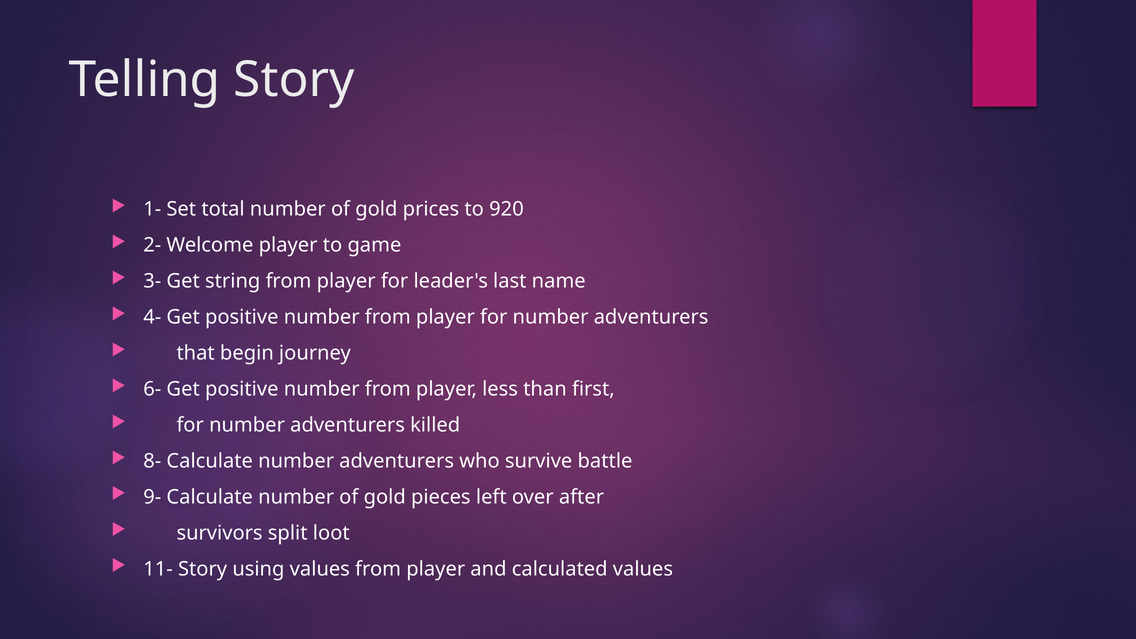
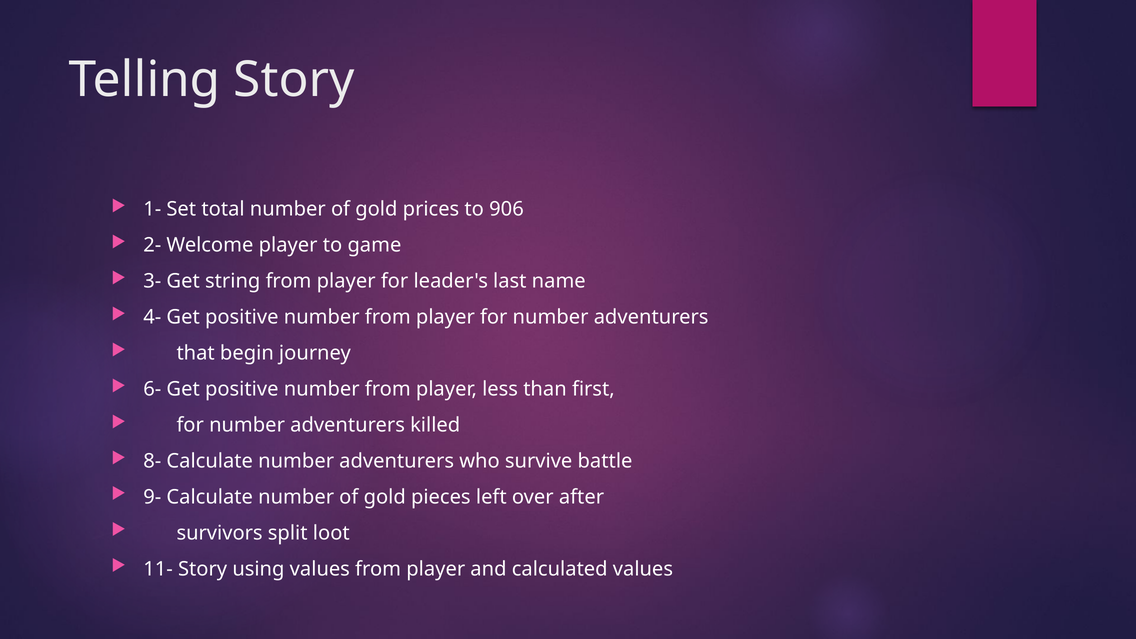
920: 920 -> 906
